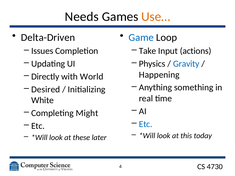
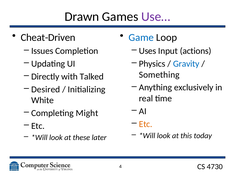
Needs: Needs -> Drawn
Use… colour: orange -> purple
Delta-Driven: Delta-Driven -> Cheat-Driven
Take: Take -> Uses
Happening: Happening -> Something
World: World -> Talked
something: something -> exclusively
Etc at (146, 124) colour: blue -> orange
